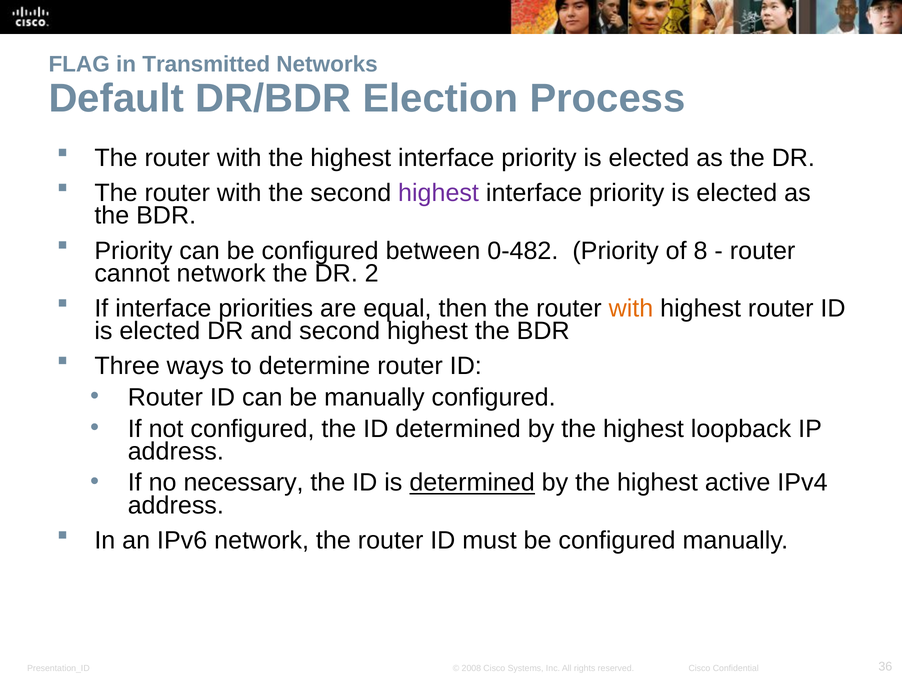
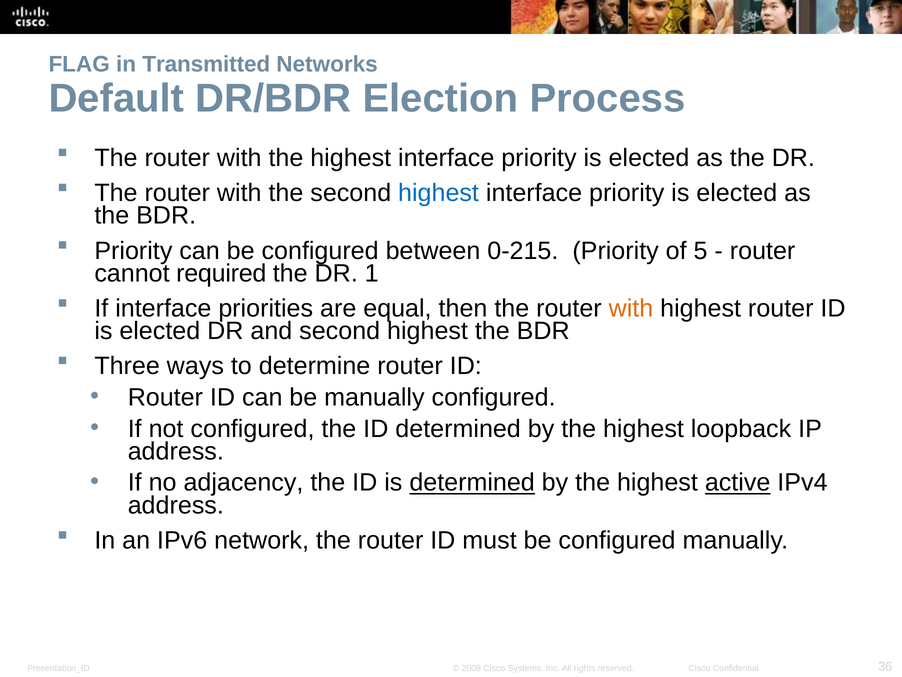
highest at (439, 193) colour: purple -> blue
0-482: 0-482 -> 0-215
8: 8 -> 5
cannot network: network -> required
2: 2 -> 1
necessary: necessary -> adjacency
active underline: none -> present
